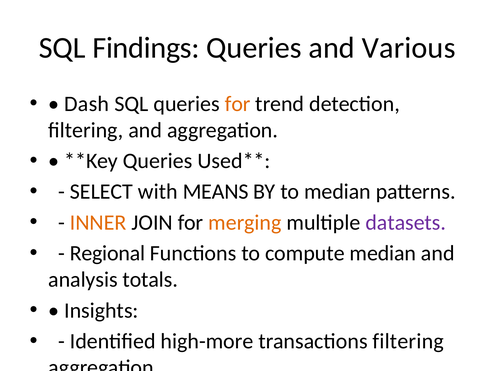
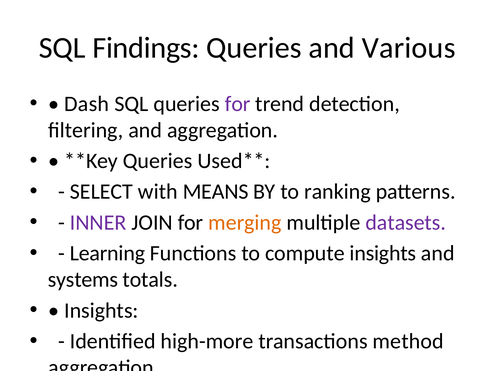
for at (238, 104) colour: orange -> purple
to median: median -> ranking
INNER colour: orange -> purple
Regional: Regional -> Learning
compute median: median -> insights
analysis: analysis -> systems
transactions filtering: filtering -> method
